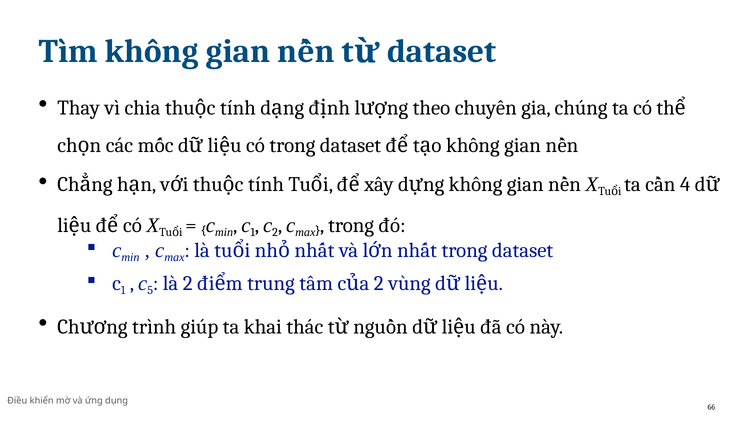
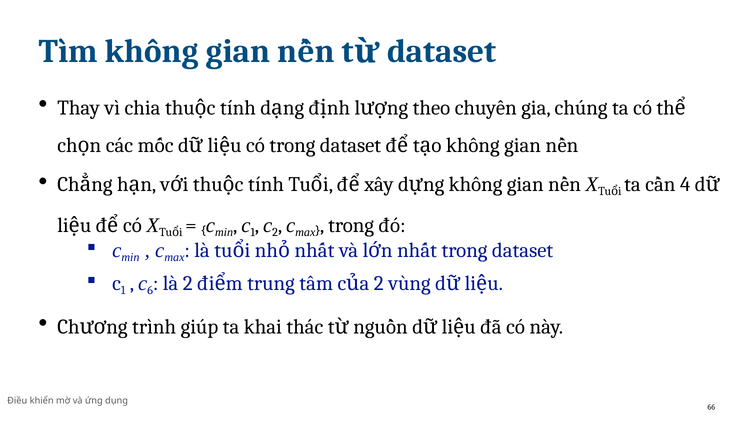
5: 5 -> 6
